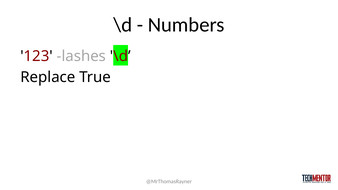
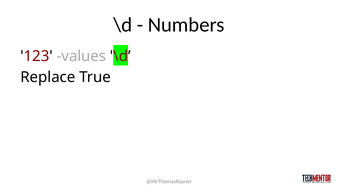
lashes: lashes -> values
